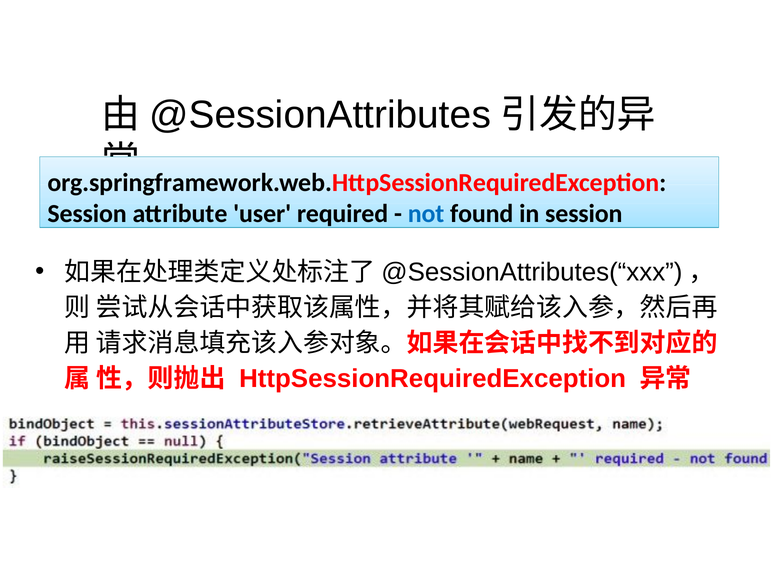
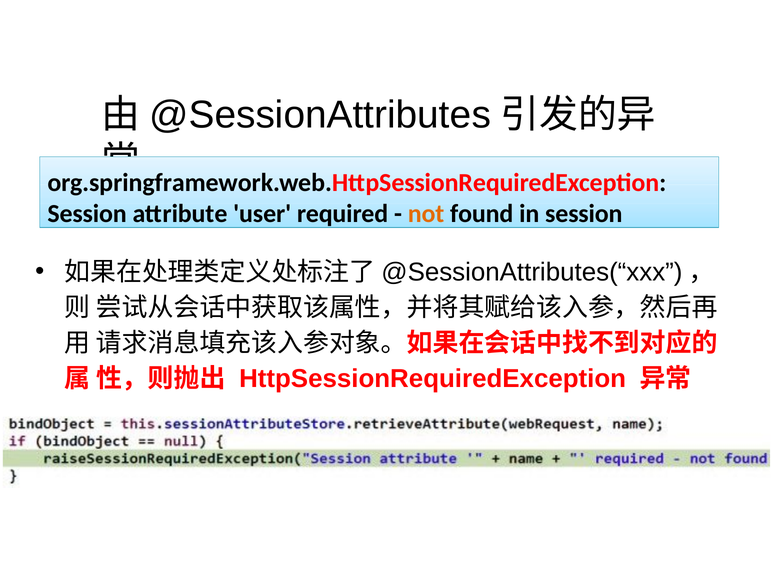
not colour: blue -> orange
